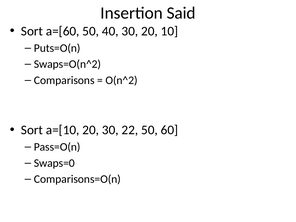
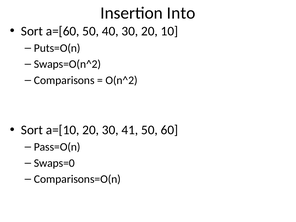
Said: Said -> Into
22: 22 -> 41
